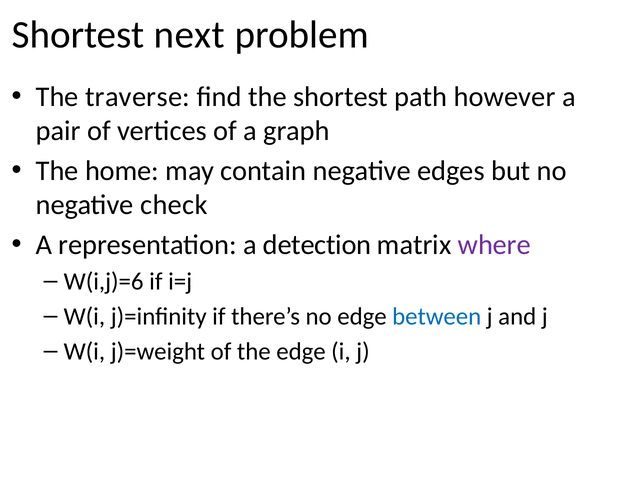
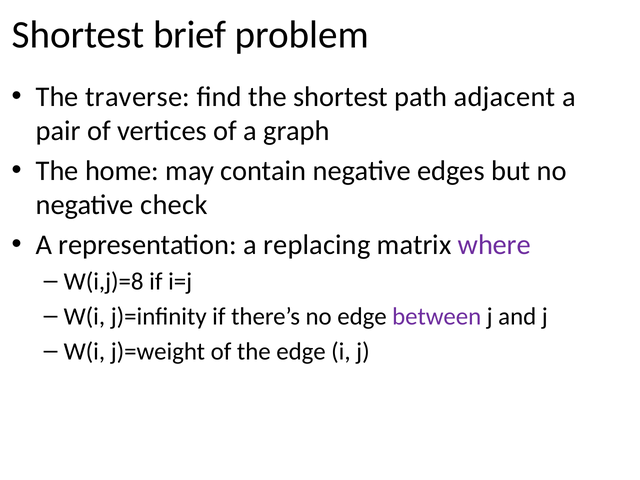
next: next -> brief
however: however -> adjacent
detection: detection -> replacing
W(i,j)=6: W(i,j)=6 -> W(i,j)=8
between colour: blue -> purple
